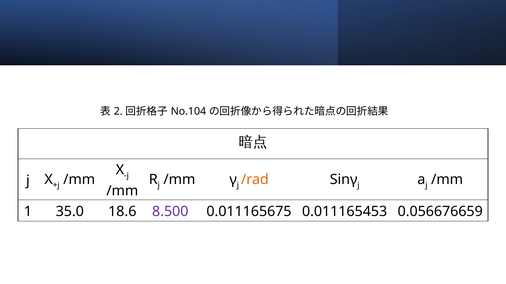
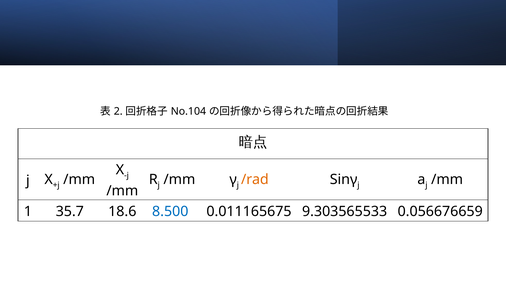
35.0: 35.0 -> 35.7
8.500 colour: purple -> blue
0.011165453: 0.011165453 -> 9.303565533
